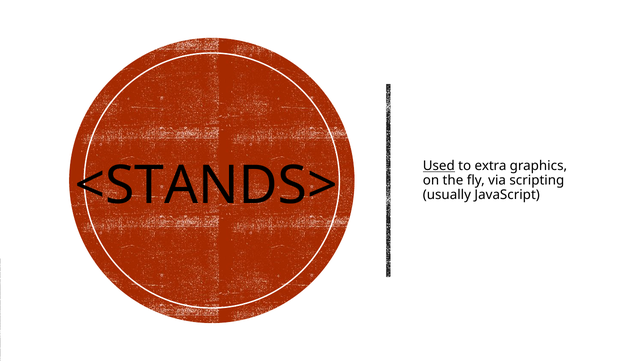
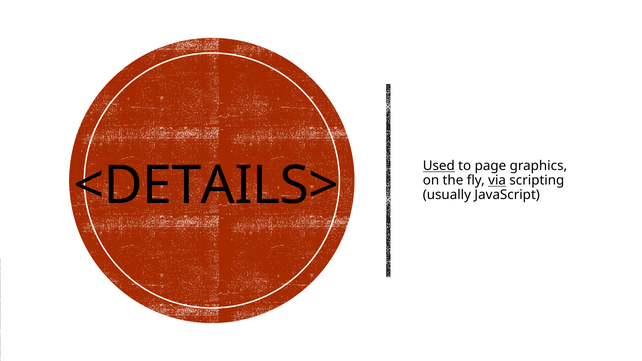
extra: extra -> page
<STANDS>: <STANDS> -> <DETAILS>
via underline: none -> present
